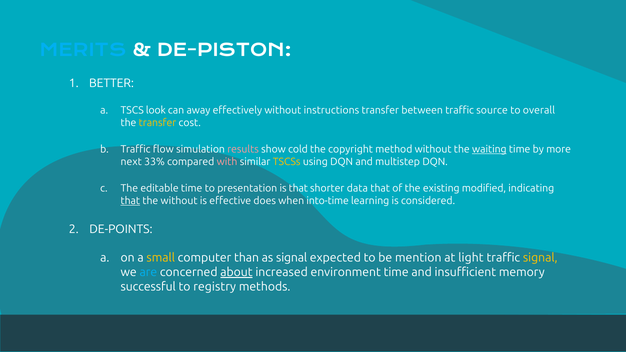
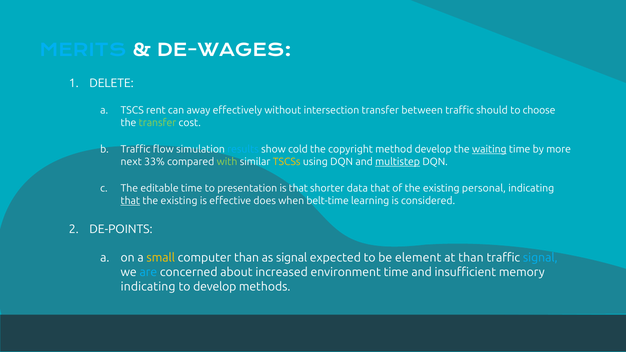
DE-PISTON: DE-PISTON -> DE-WAGES
BETTER: BETTER -> DELETE
look: look -> rent
instructions: instructions -> intersection
source: source -> should
overall: overall -> choose
transfer at (157, 123) colour: yellow -> light green
results colour: pink -> light blue
method without: without -> develop
with colour: pink -> light green
multistep underline: none -> present
modified: modified -> personal
without at (179, 201): without -> existing
into-time: into-time -> belt-time
mention: mention -> element
at light: light -> than
signal at (540, 258) colour: yellow -> light blue
about underline: present -> none
successful at (148, 287): successful -> indicating
to registry: registry -> develop
